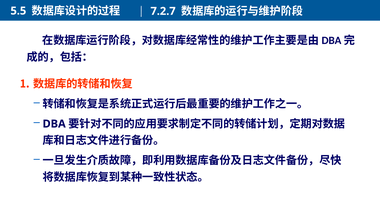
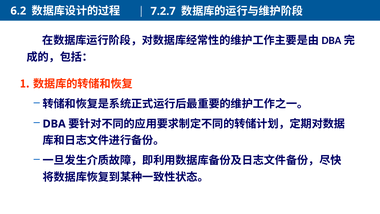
5.5: 5.5 -> 6.2
